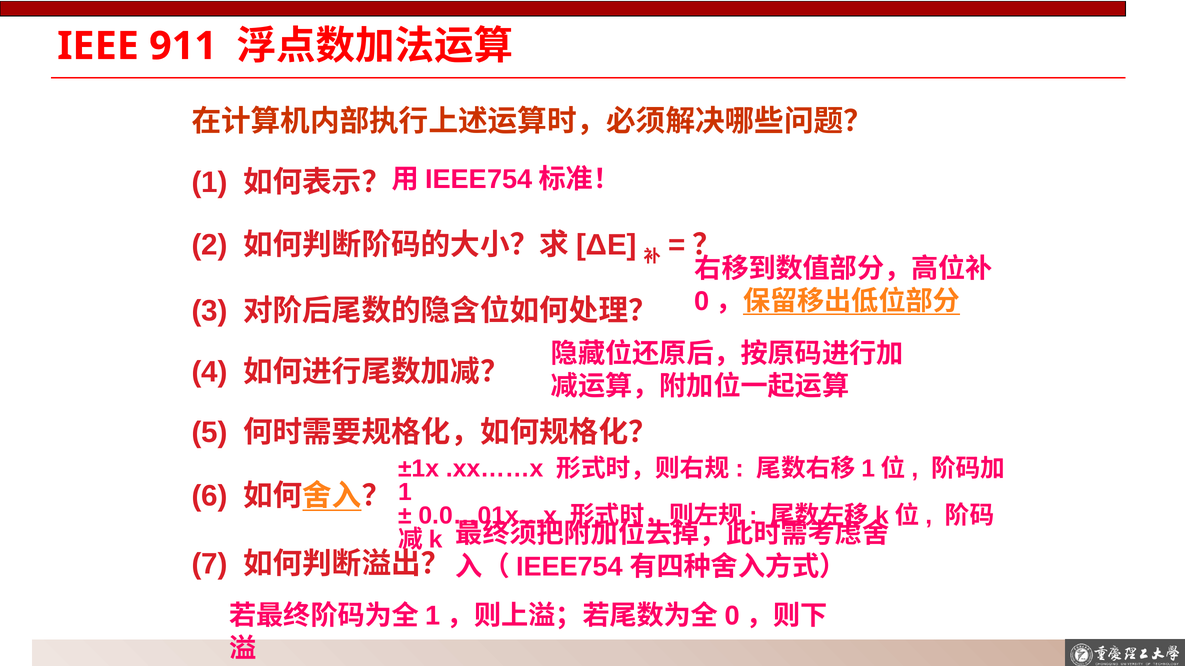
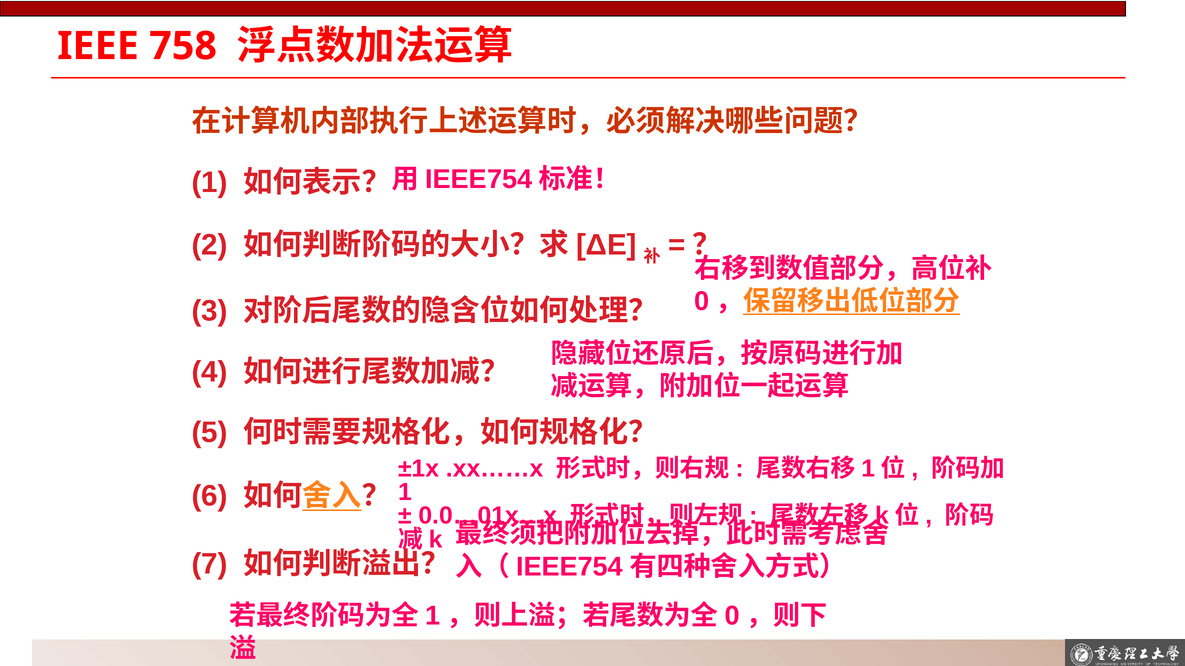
911: 911 -> 758
